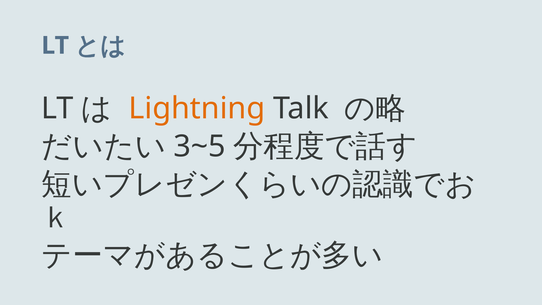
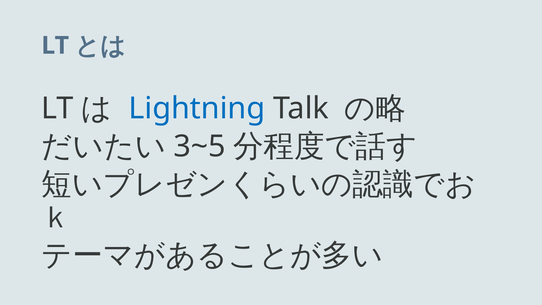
Lightning colour: orange -> blue
